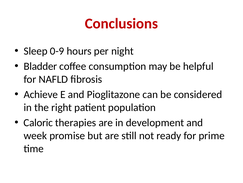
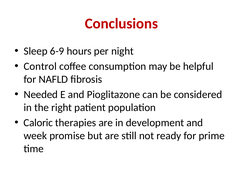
0-9: 0-9 -> 6-9
Bladder: Bladder -> Control
Achieve: Achieve -> Needed
